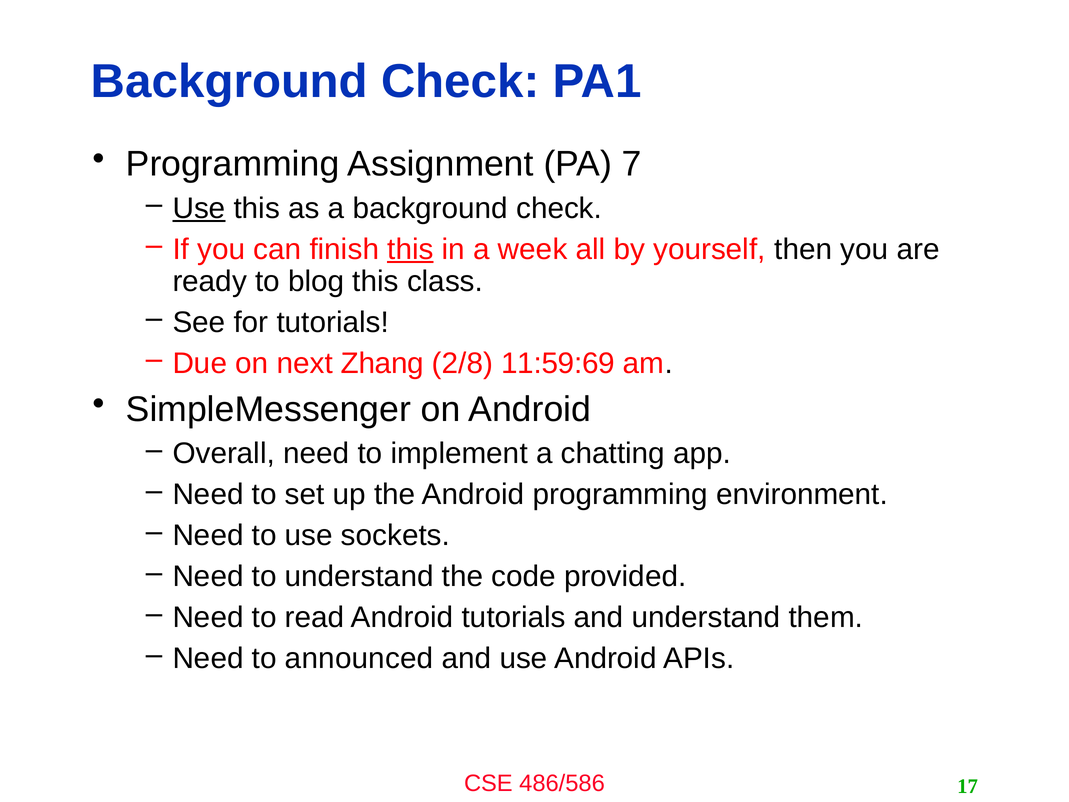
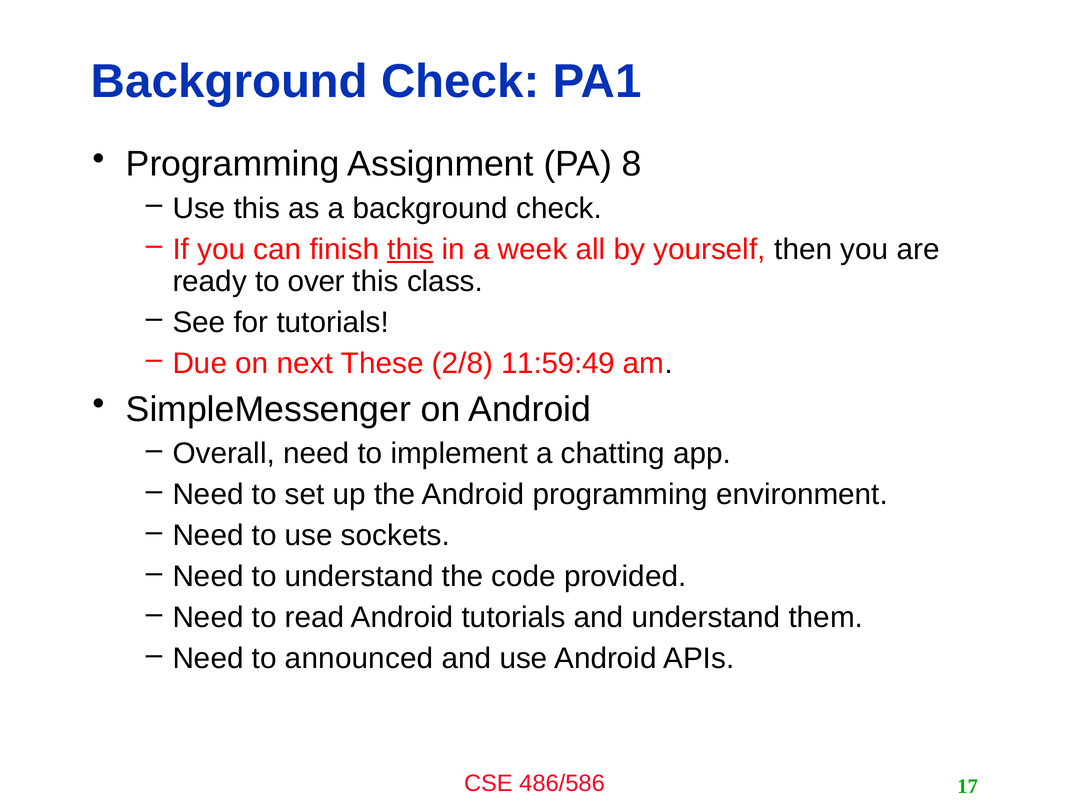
7: 7 -> 8
Use at (199, 208) underline: present -> none
blog: blog -> over
Zhang: Zhang -> These
11:59:69: 11:59:69 -> 11:59:49
